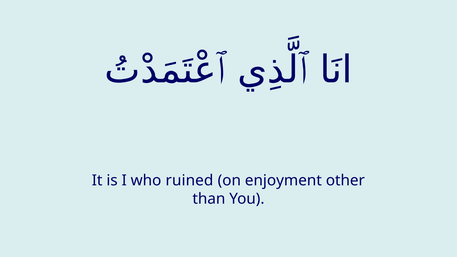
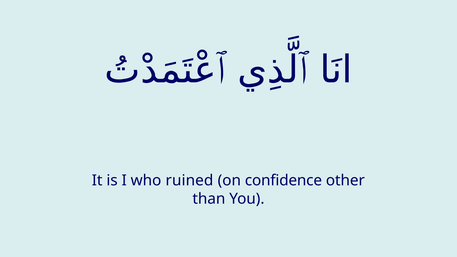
enjoyment: enjoyment -> confidence
